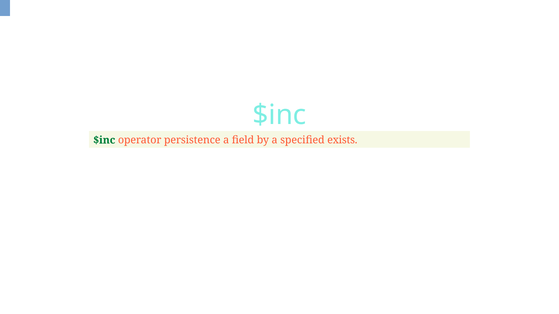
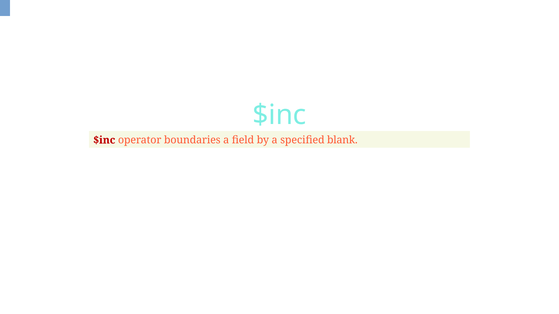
$inc at (104, 140) colour: green -> red
persistence: persistence -> boundaries
exists: exists -> blank
